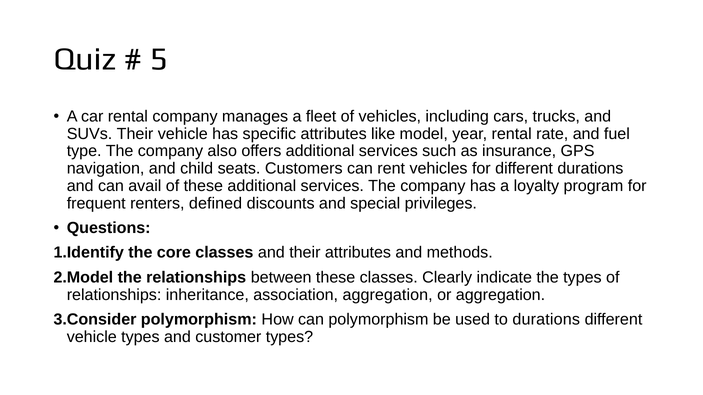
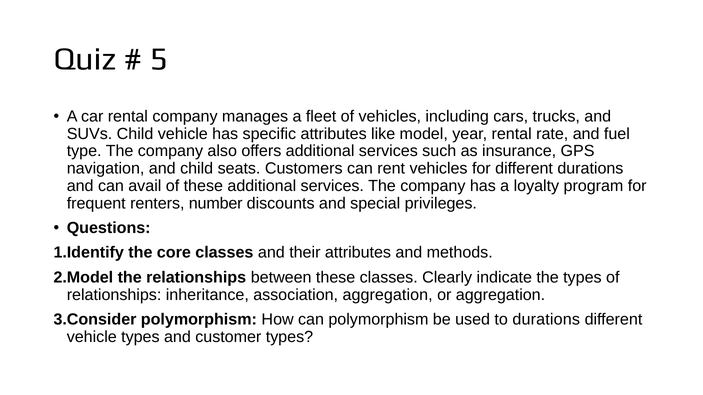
SUVs Their: Their -> Child
defined: defined -> number
